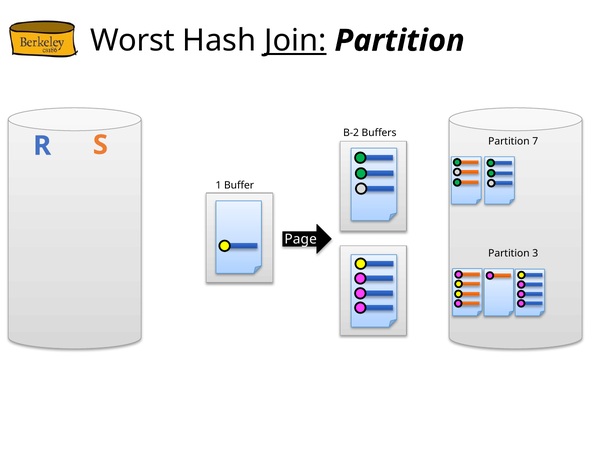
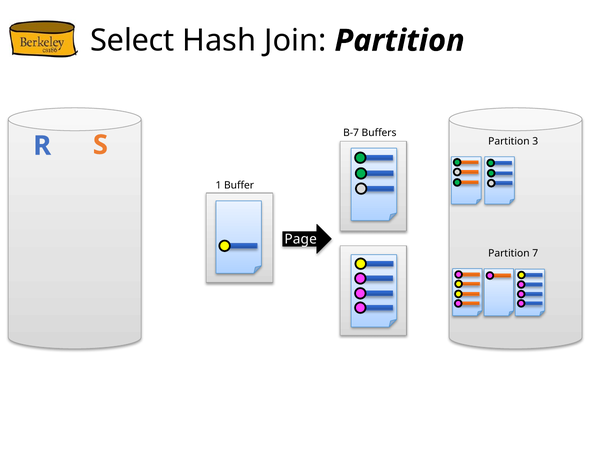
Worst: Worst -> Select
Join underline: present -> none
B-2: B-2 -> B-7
7: 7 -> 3
3: 3 -> 7
